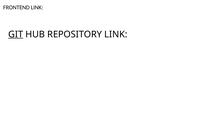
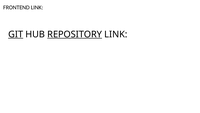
REPOSITORY underline: none -> present
